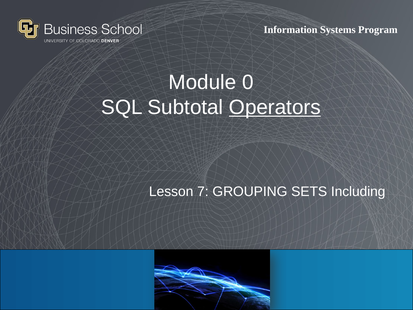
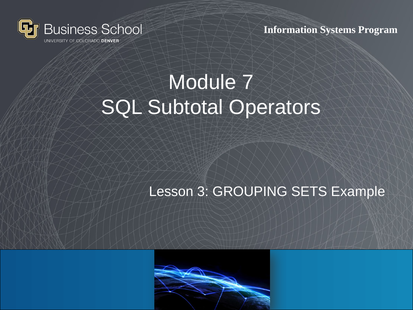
0: 0 -> 7
Operators underline: present -> none
7: 7 -> 3
Including: Including -> Example
